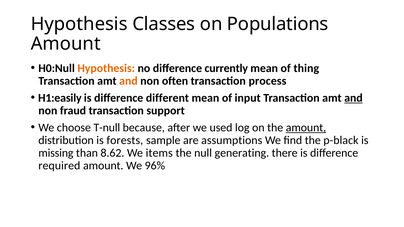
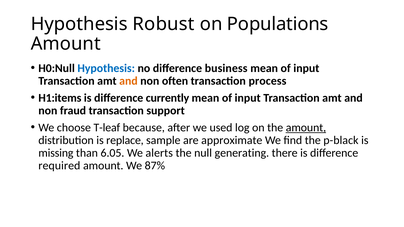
Classes: Classes -> Robust
Hypothesis at (106, 68) colour: orange -> blue
currently: currently -> business
thing at (306, 68): thing -> input
H1:easily: H1:easily -> H1:items
different: different -> currently
and at (353, 98) underline: present -> none
T-null: T-null -> T-leaf
forests: forests -> replace
assumptions: assumptions -> approximate
8.62: 8.62 -> 6.05
items: items -> alerts
96%: 96% -> 87%
